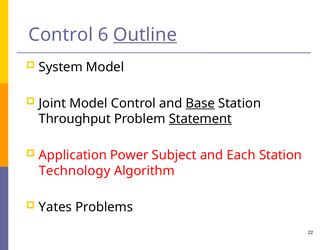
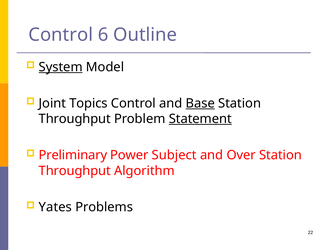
Outline underline: present -> none
System underline: none -> present
Joint Model: Model -> Topics
Application: Application -> Preliminary
Each: Each -> Over
Technology at (75, 171): Technology -> Throughput
